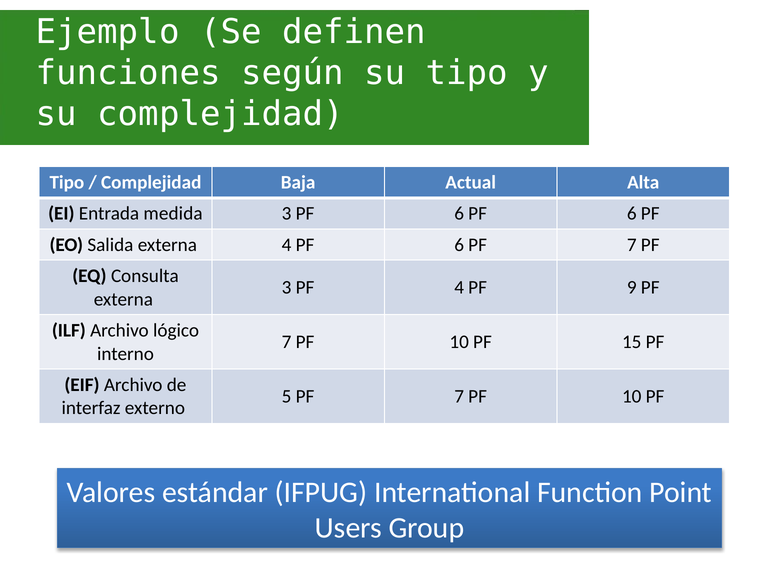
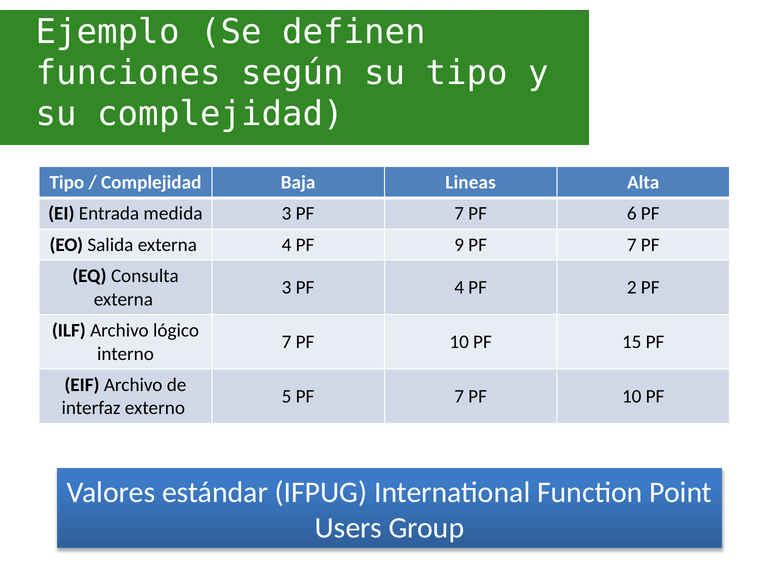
Actual: Actual -> Lineas
3 PF 6: 6 -> 7
4 PF 6: 6 -> 9
9: 9 -> 2
